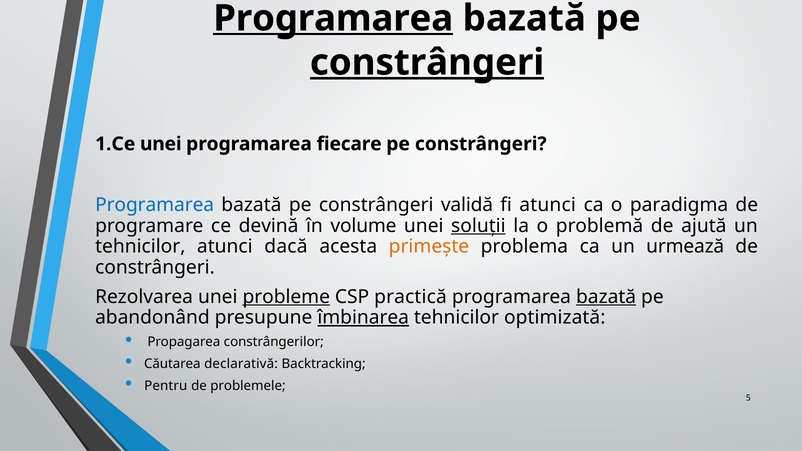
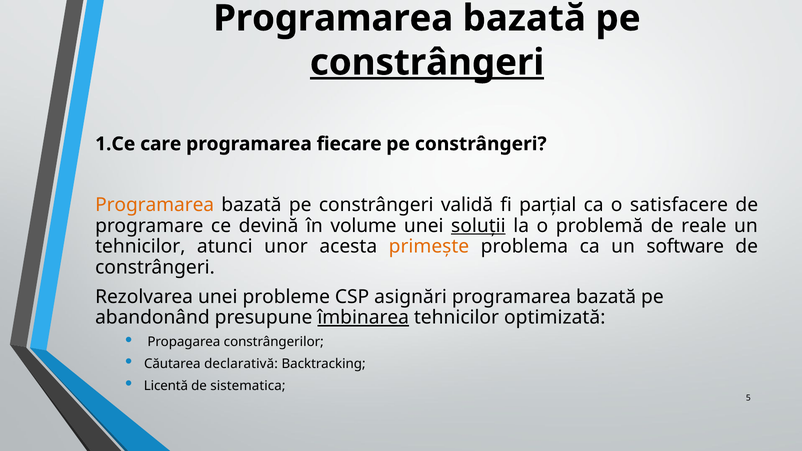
Programarea at (333, 18) underline: present -> none
1.Ce unei: unei -> care
Programarea at (155, 205) colour: blue -> orange
fi atunci: atunci -> parțial
paradigma: paradigma -> satisfacere
ajută: ajută -> reale
dacă: dacă -> unor
urmează: urmează -> software
probleme underline: present -> none
practică: practică -> asignări
bazată at (606, 297) underline: present -> none
Pentru: Pentru -> Licentă
problemele: problemele -> sistematica
